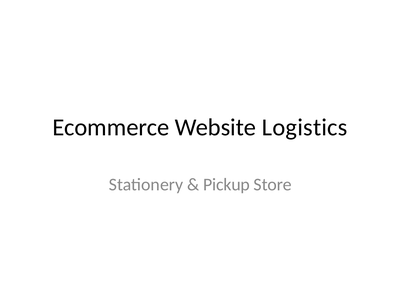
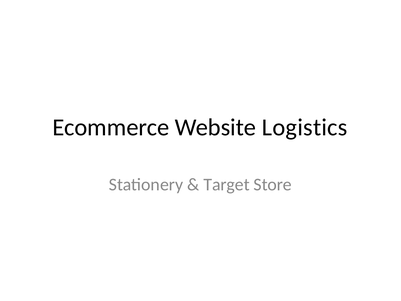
Pickup: Pickup -> Target
